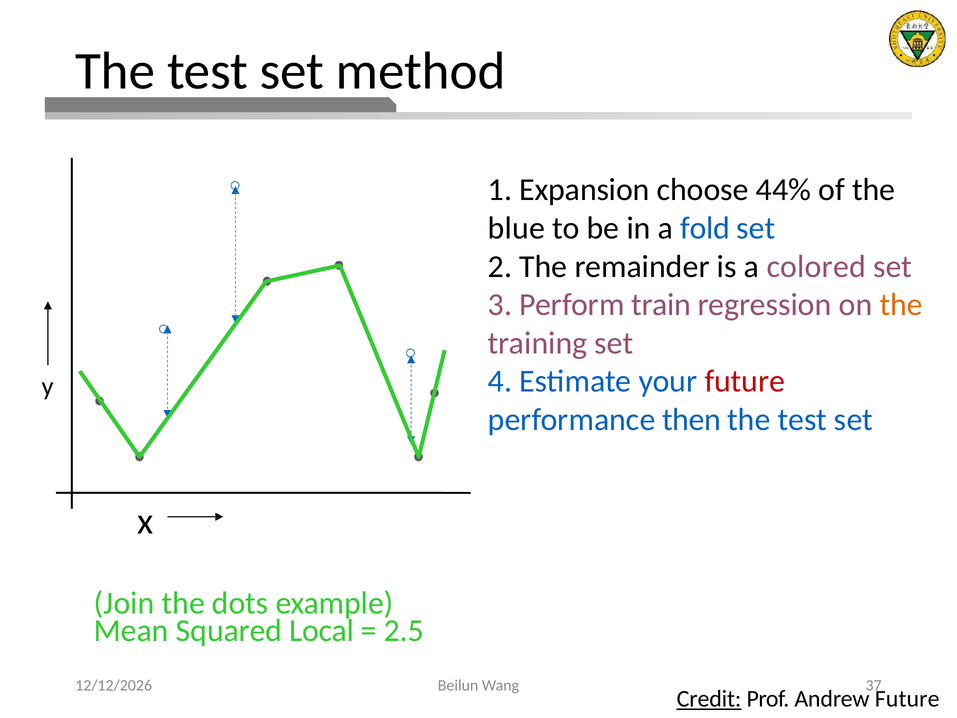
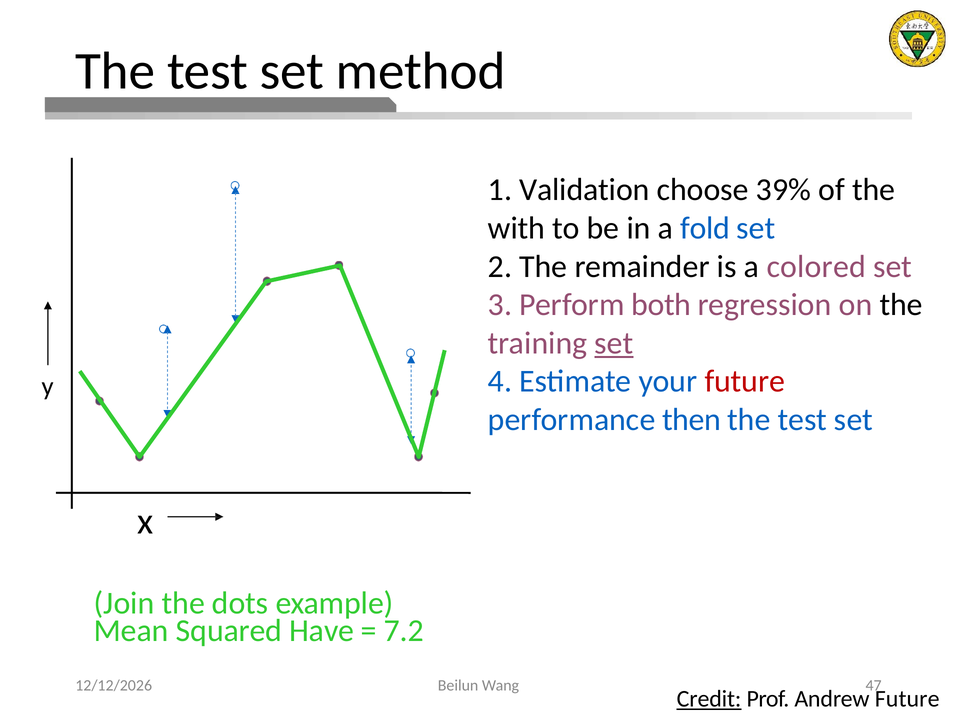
Expansion: Expansion -> Validation
44%: 44% -> 39%
blue: blue -> with
train: train -> both
the at (901, 305) colour: orange -> black
set at (614, 343) underline: none -> present
Local: Local -> Have
2.5: 2.5 -> 7.2
37: 37 -> 47
